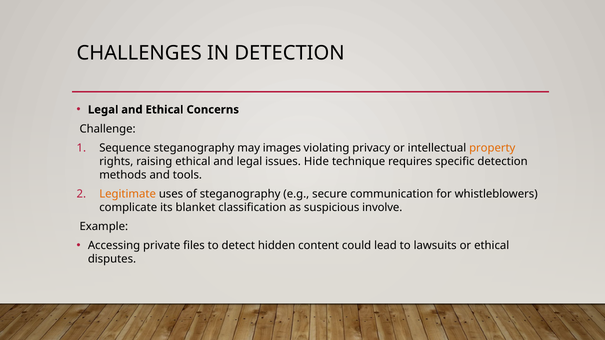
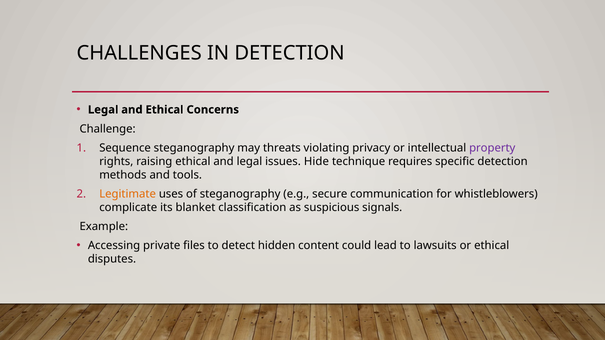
images: images -> threats
property colour: orange -> purple
involve: involve -> signals
